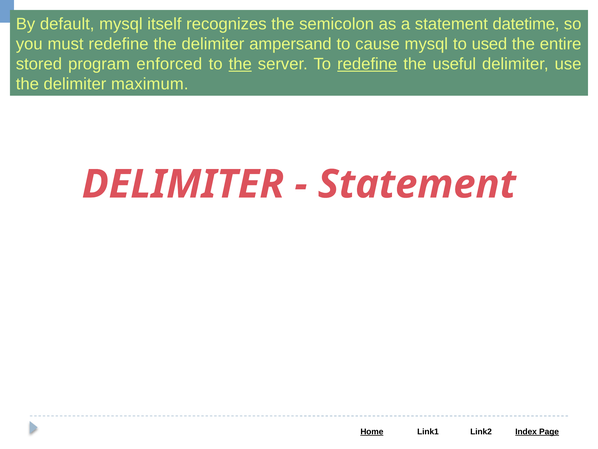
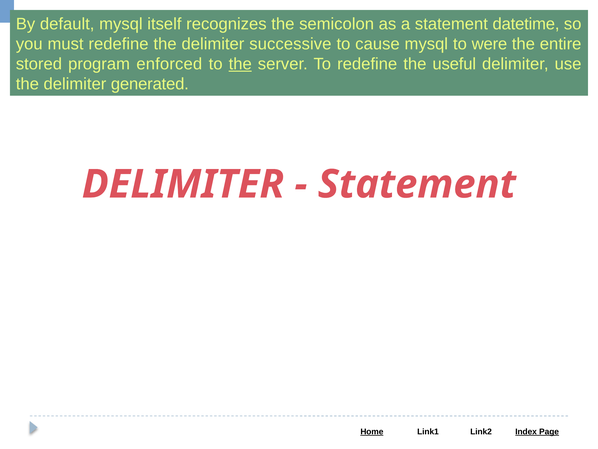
ampersand: ampersand -> successive
used: used -> were
redefine at (367, 64) underline: present -> none
maximum: maximum -> generated
